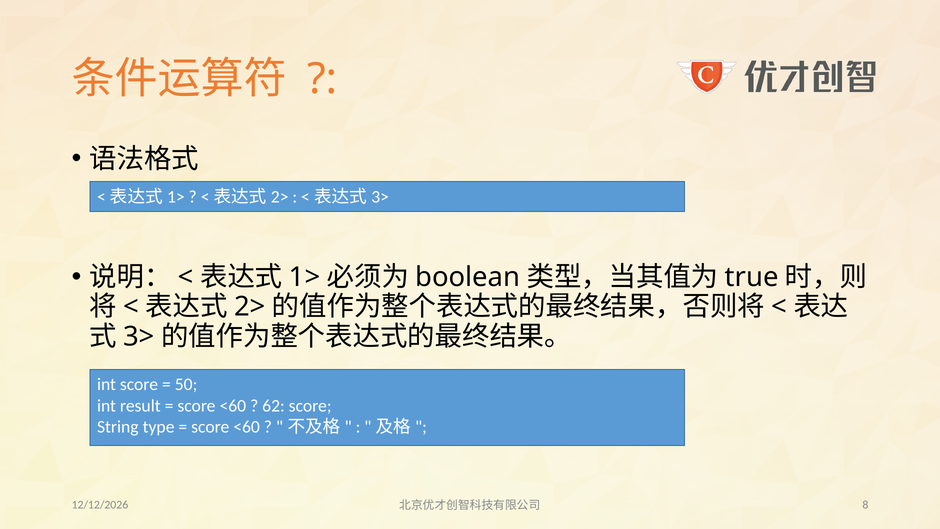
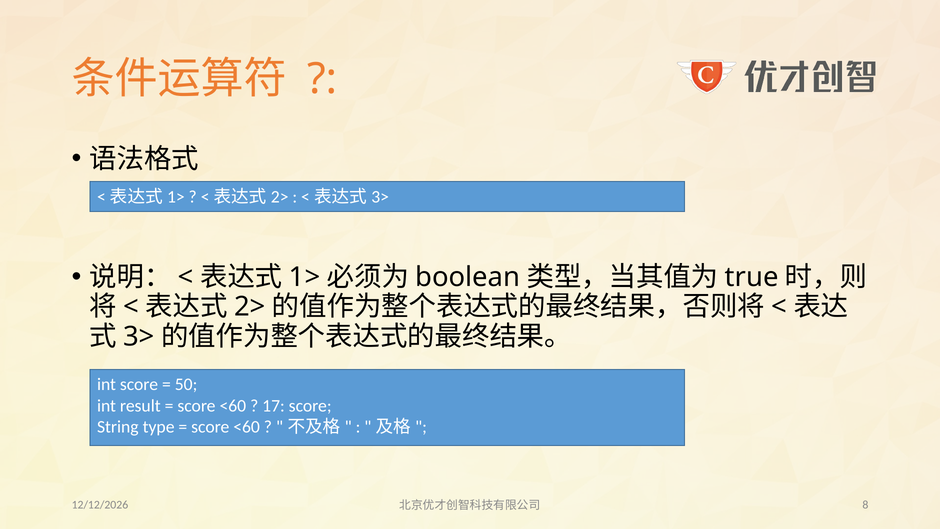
62: 62 -> 17
